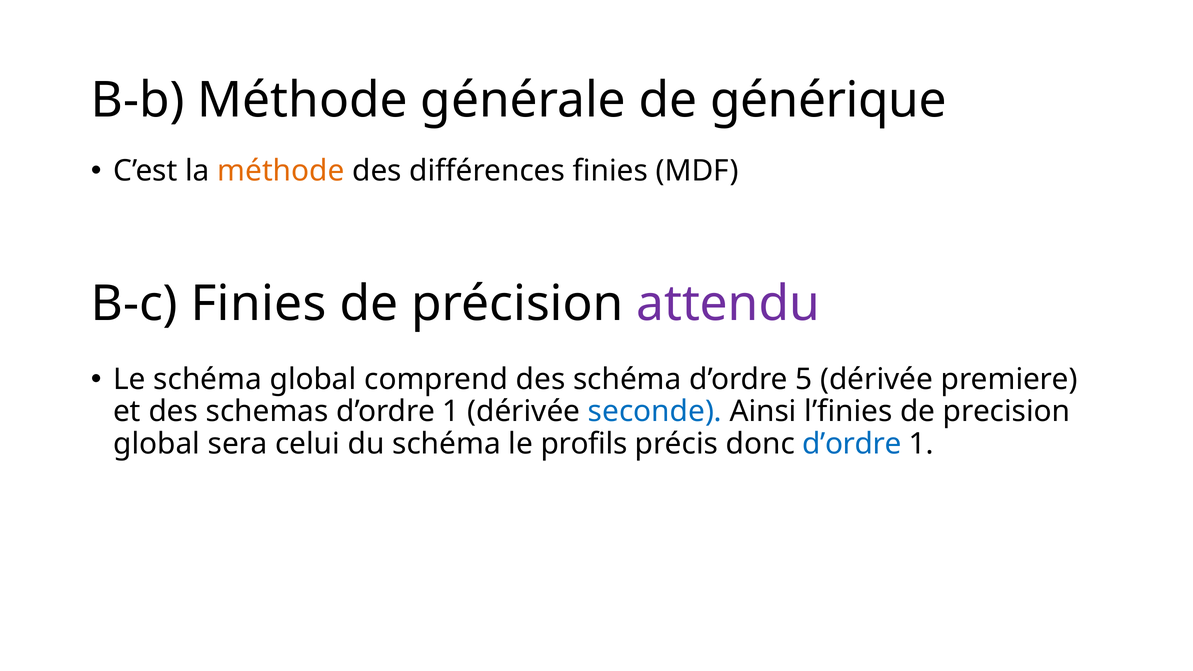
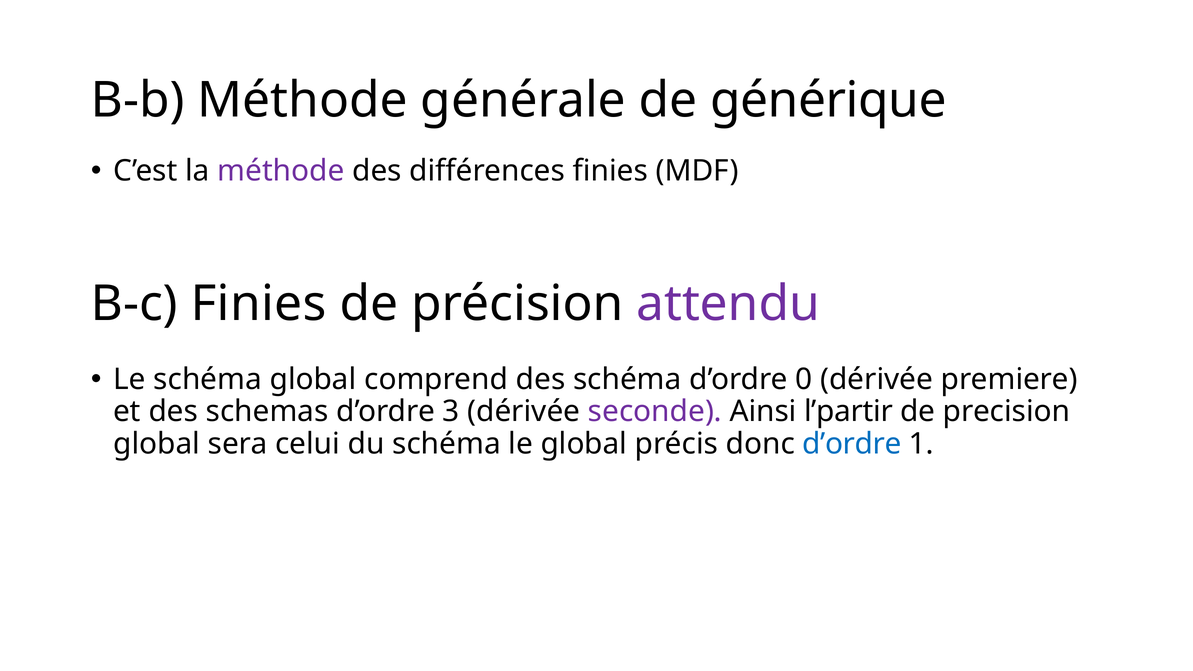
méthode at (281, 171) colour: orange -> purple
5: 5 -> 0
schemas d’ordre 1: 1 -> 3
seconde colour: blue -> purple
l’finies: l’finies -> l’partir
le profils: profils -> global
